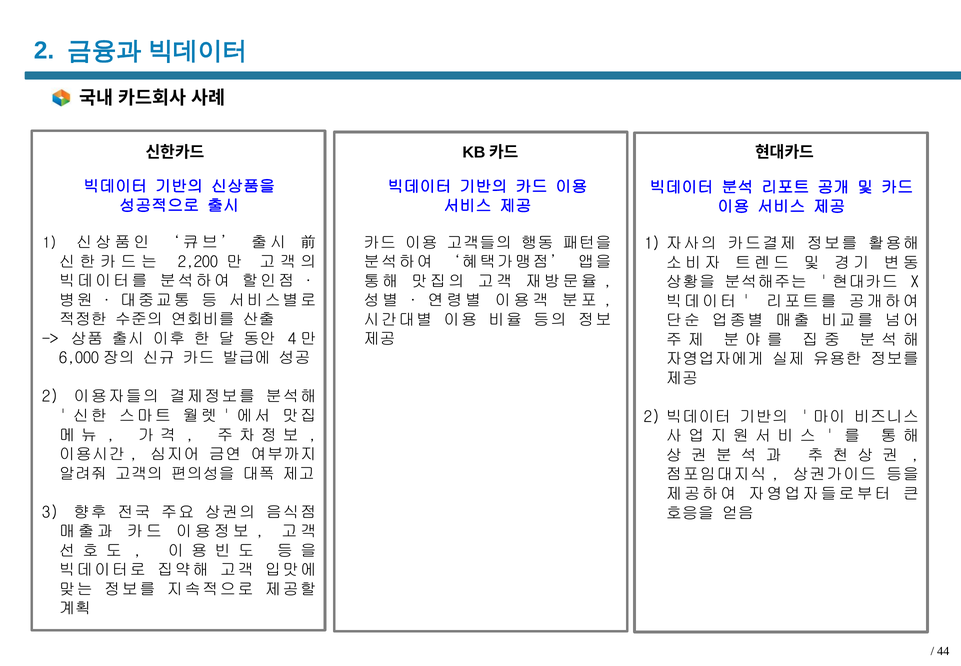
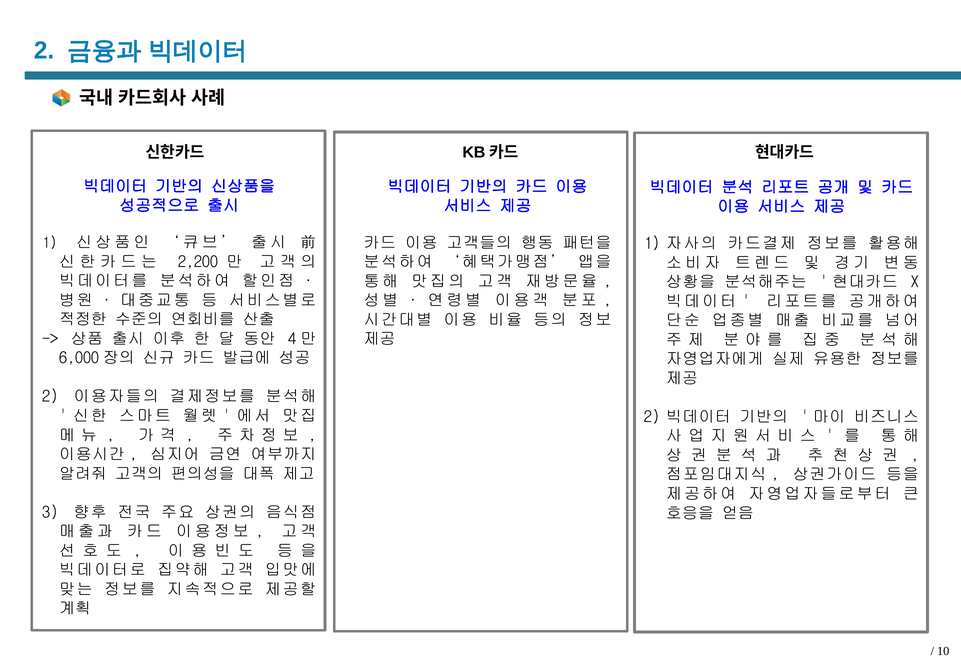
44: 44 -> 10
